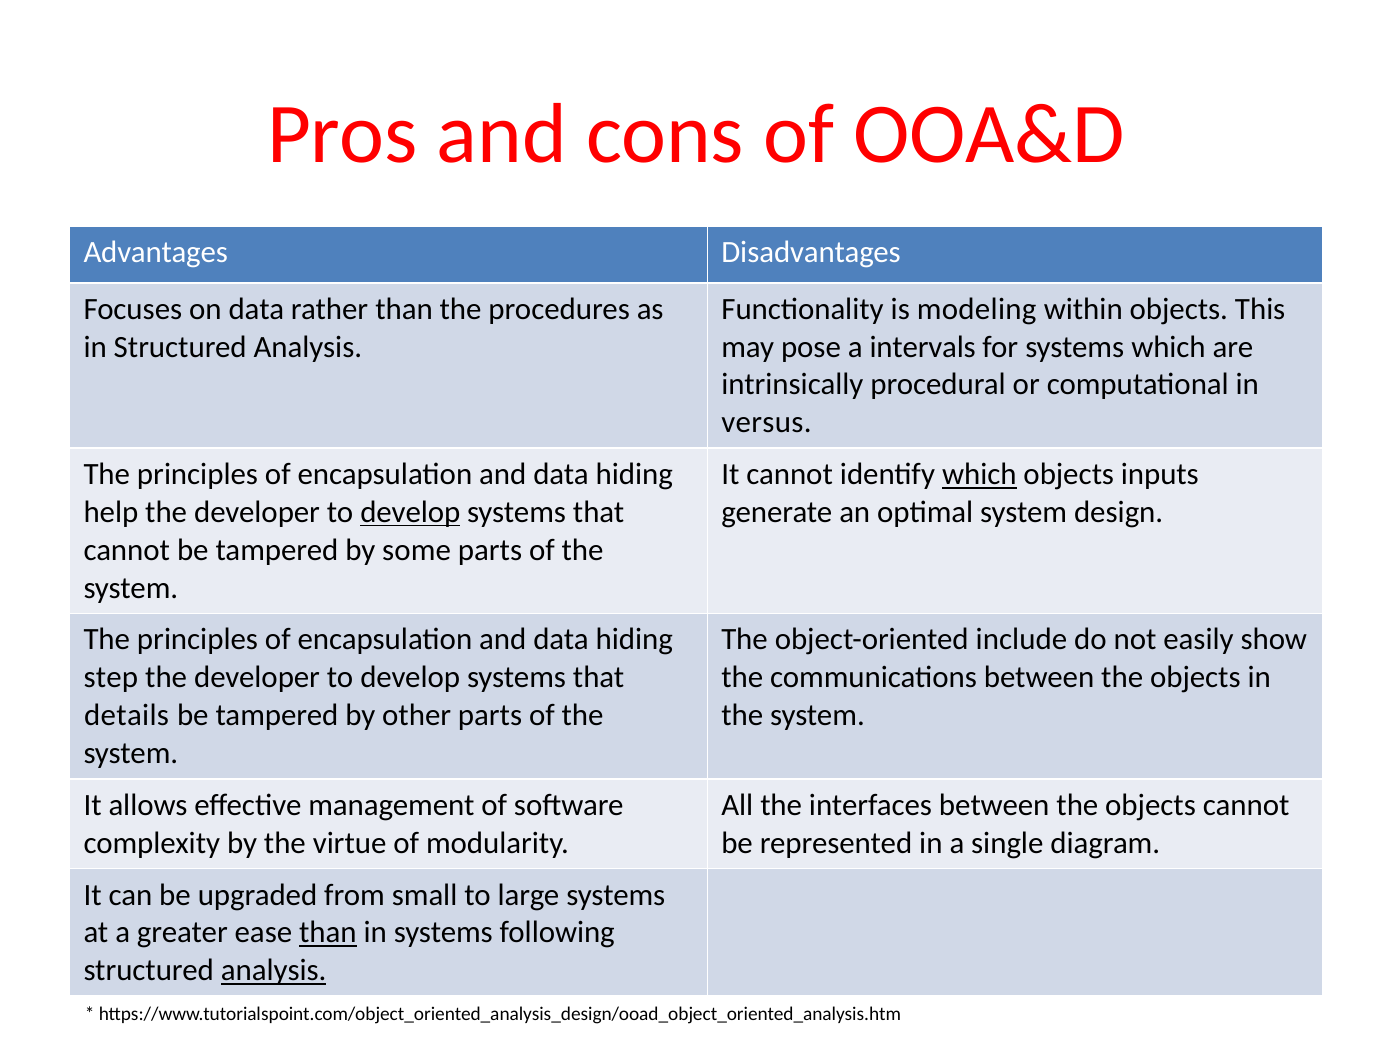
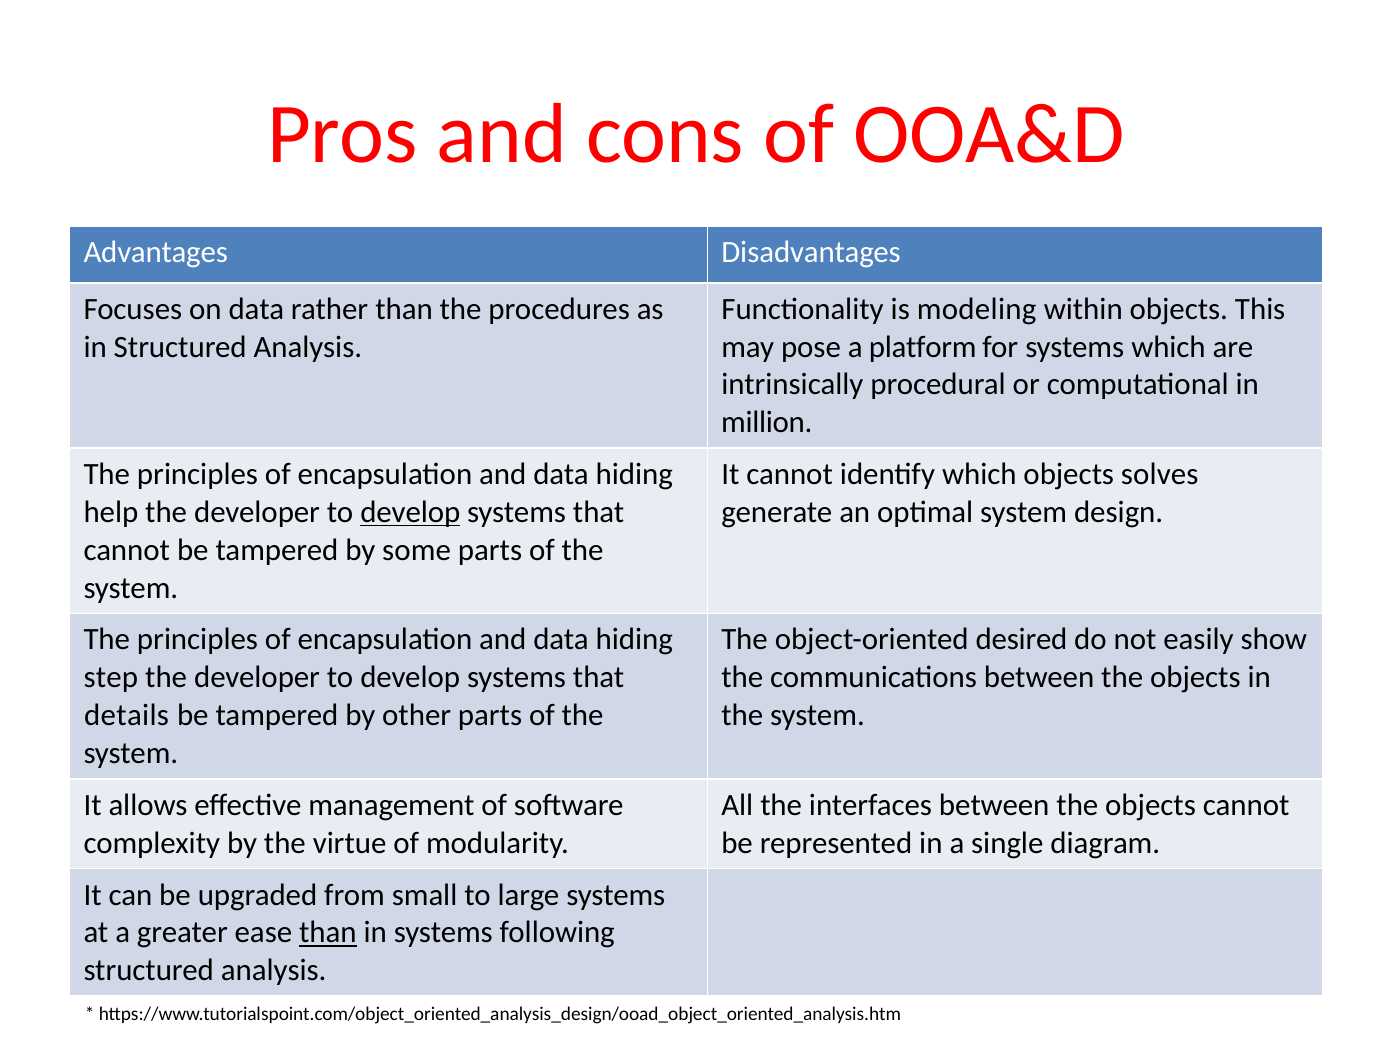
intervals: intervals -> platform
versus: versus -> million
which at (979, 474) underline: present -> none
inputs: inputs -> solves
include: include -> desired
analysis at (274, 970) underline: present -> none
